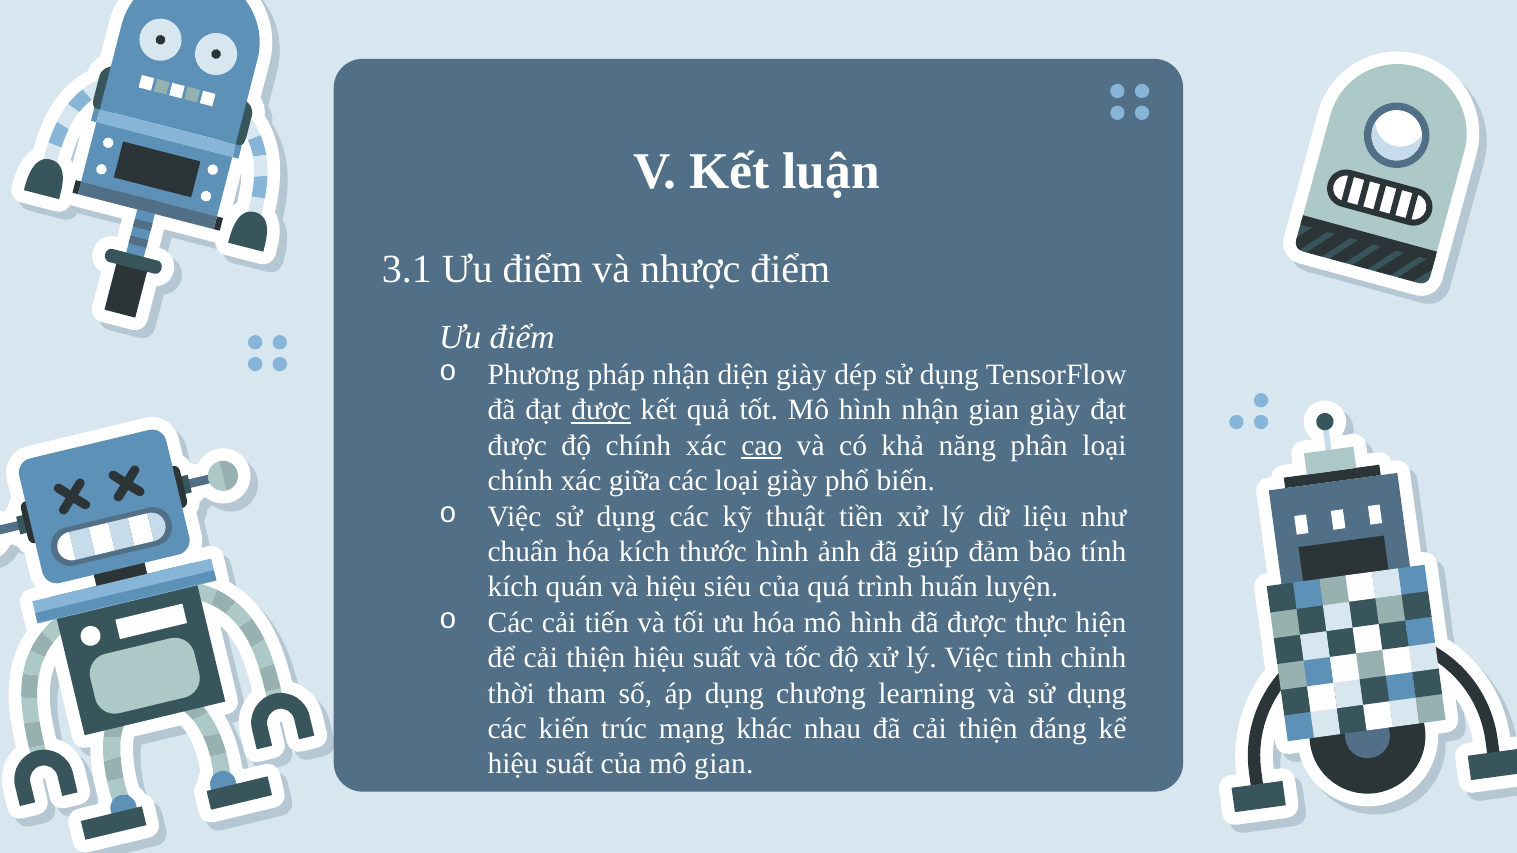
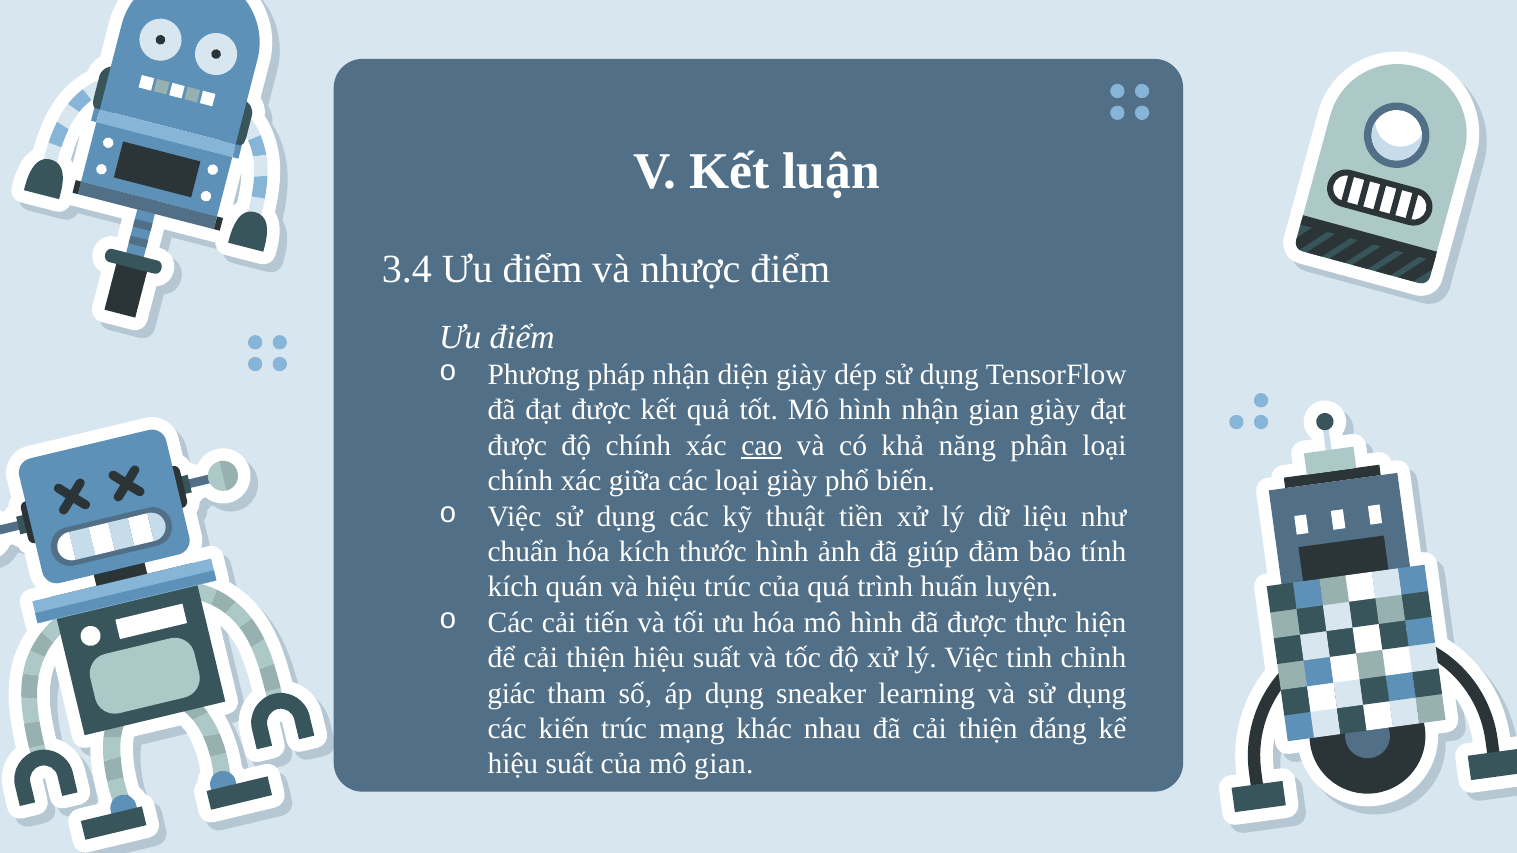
3.1: 3.1 -> 3.4
được at (601, 410) underline: present -> none
hiệu siêu: siêu -> trúc
thời: thời -> giác
chương: chương -> sneaker
